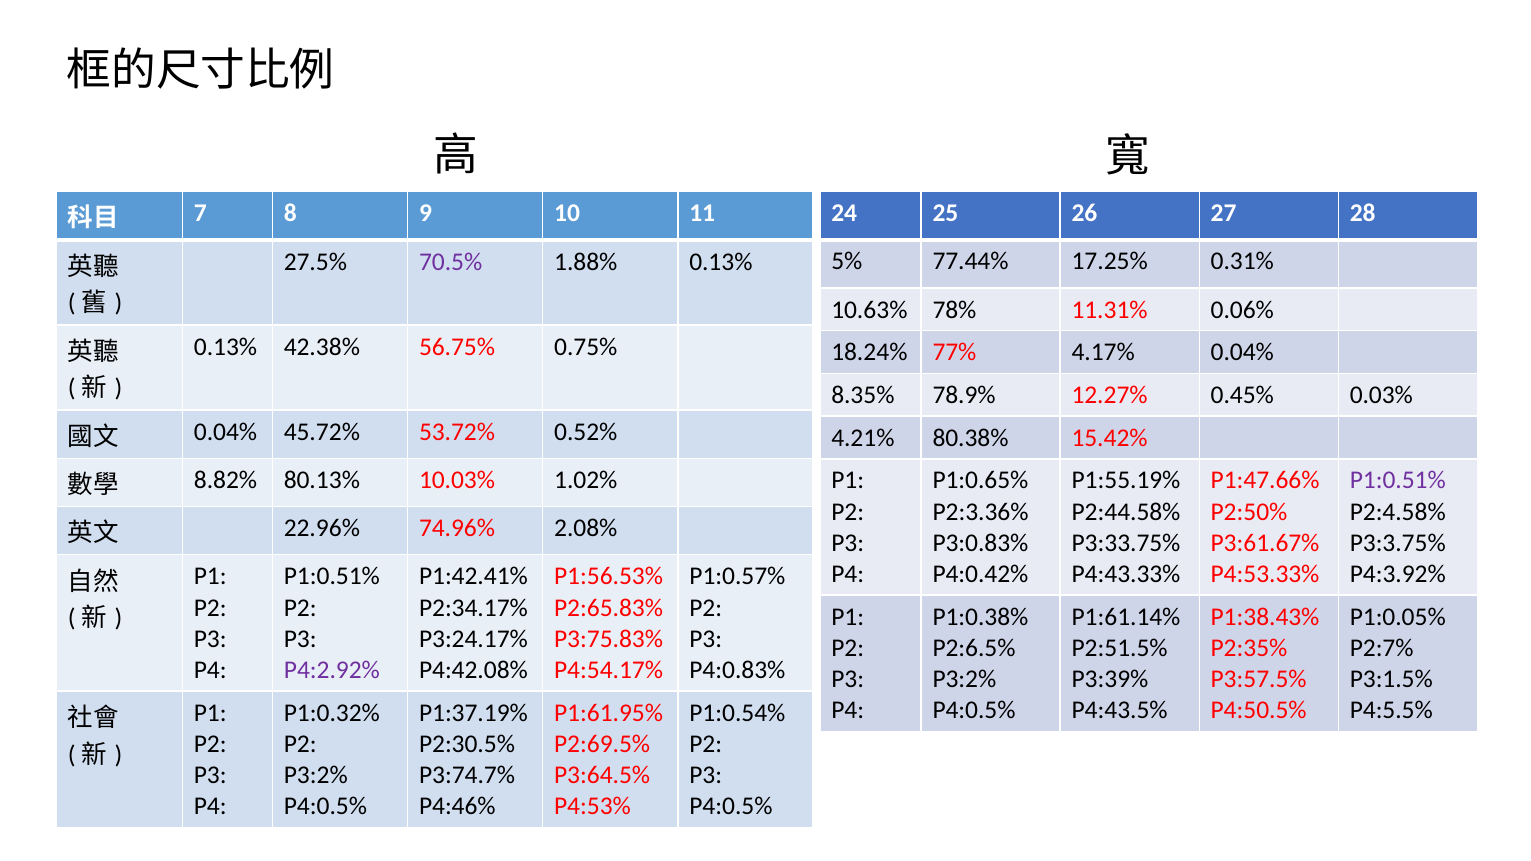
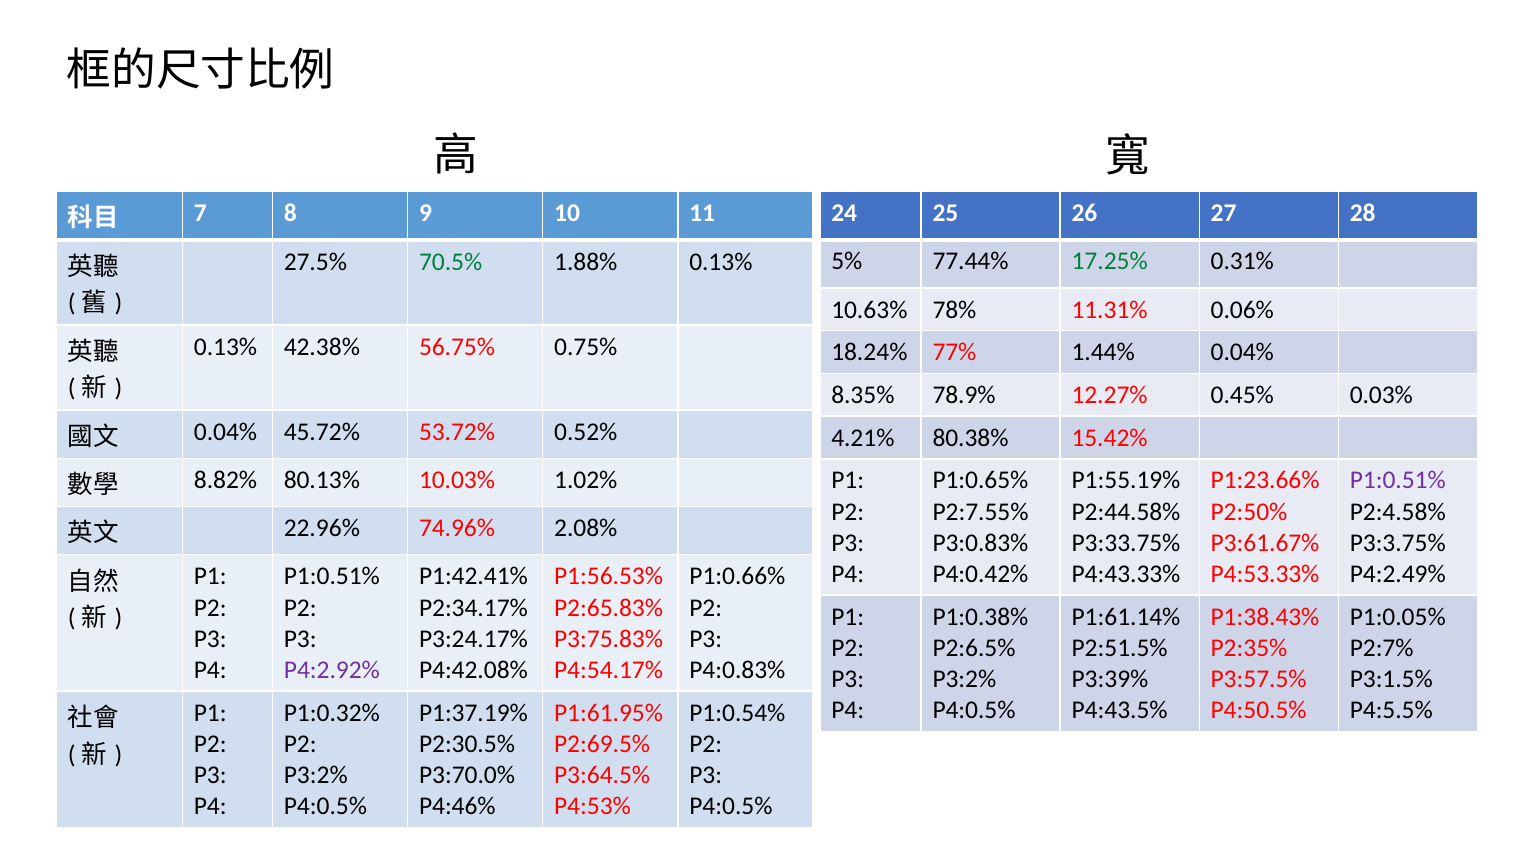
70.5% colour: purple -> green
17.25% colour: black -> green
4.17%: 4.17% -> 1.44%
P1:47.66%: P1:47.66% -> P1:23.66%
P2:3.36%: P2:3.36% -> P2:7.55%
P4:3.92%: P4:3.92% -> P4:2.49%
P1:0.57%: P1:0.57% -> P1:0.66%
P3:74.7%: P3:74.7% -> P3:70.0%
